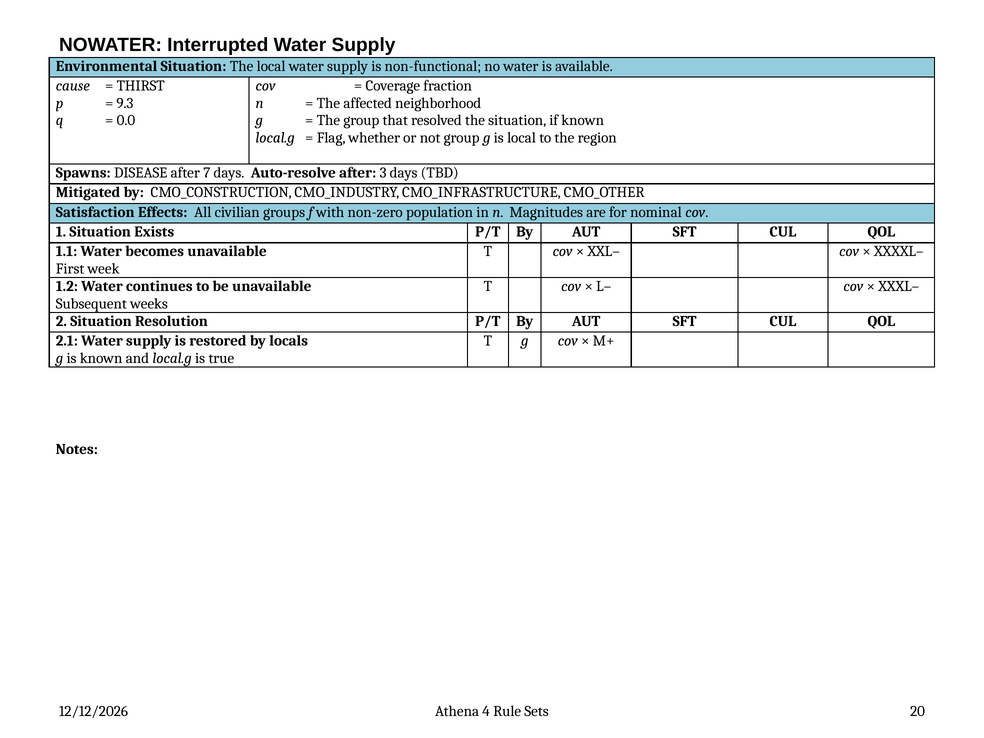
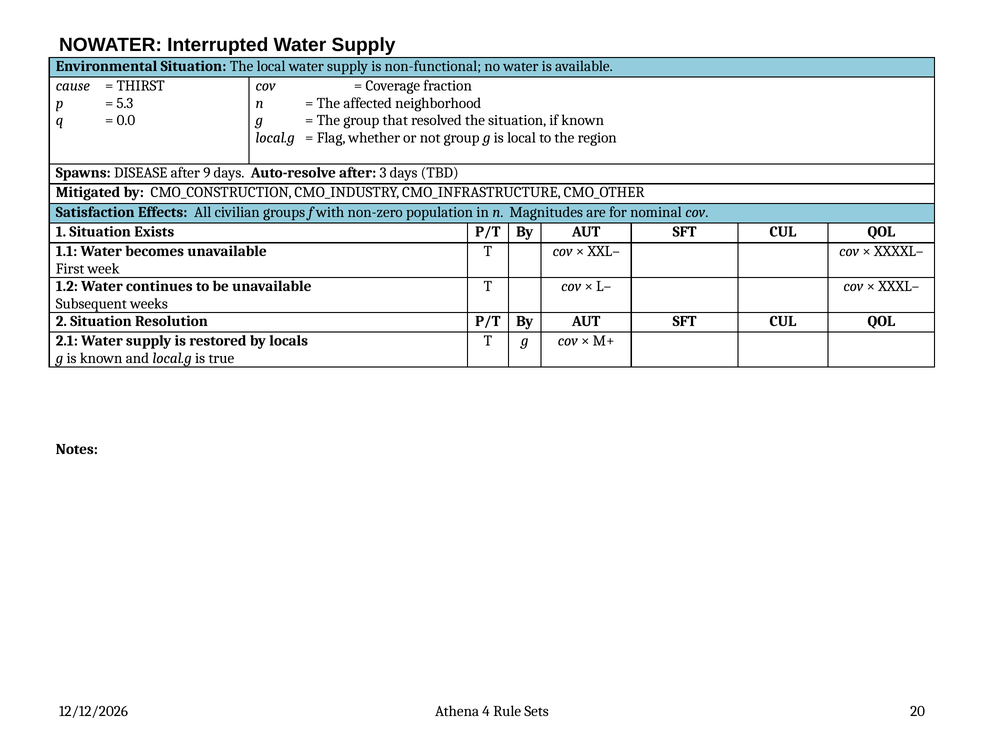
9.3: 9.3 -> 5.3
7: 7 -> 9
